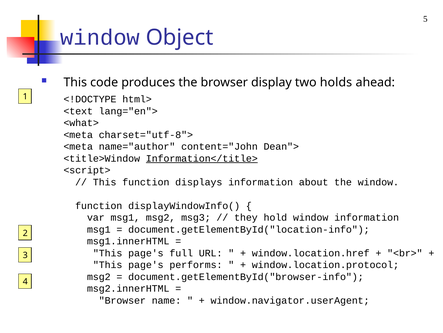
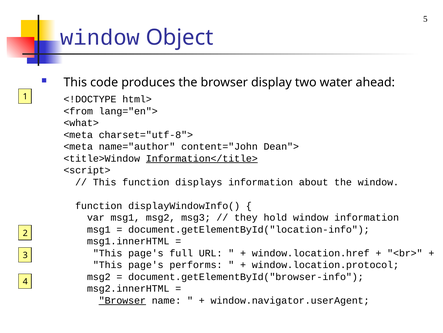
holds: holds -> water
<text: <text -> <from
Browser at (122, 300) underline: none -> present
